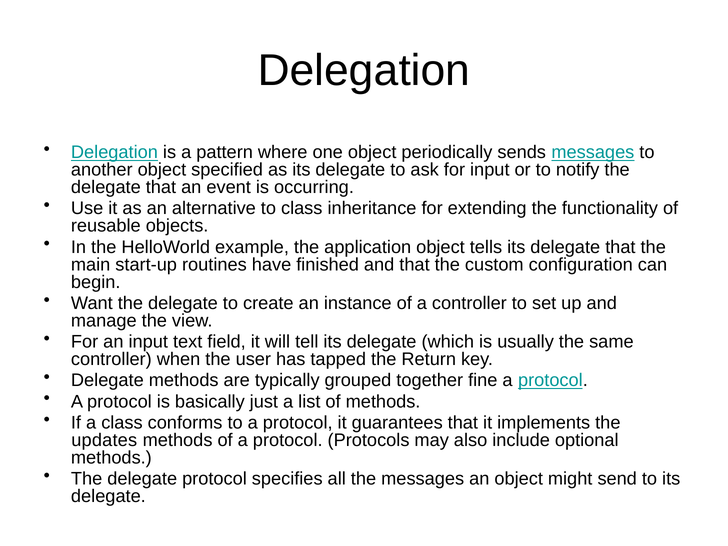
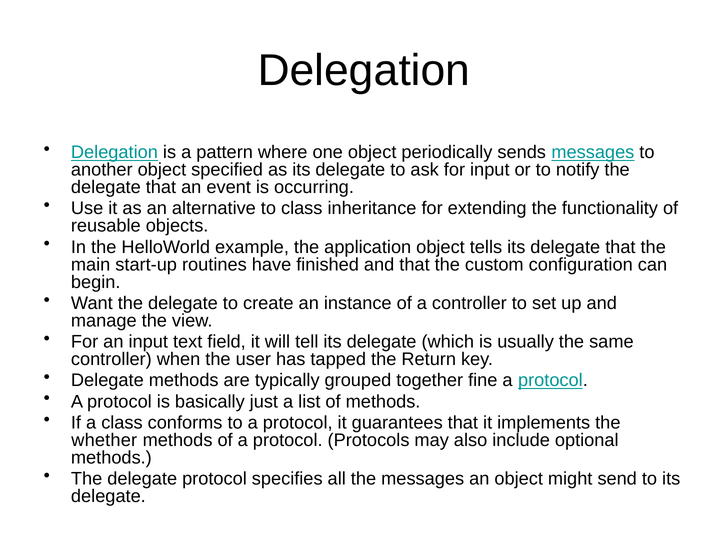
updates: updates -> whether
